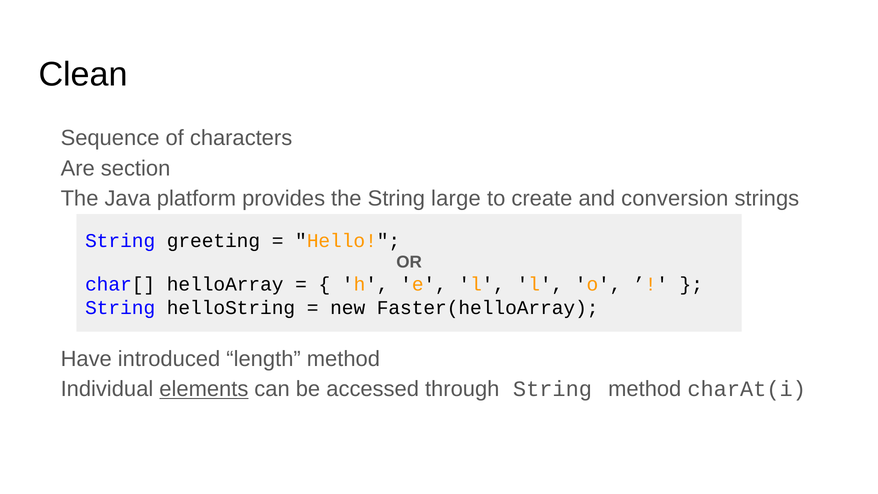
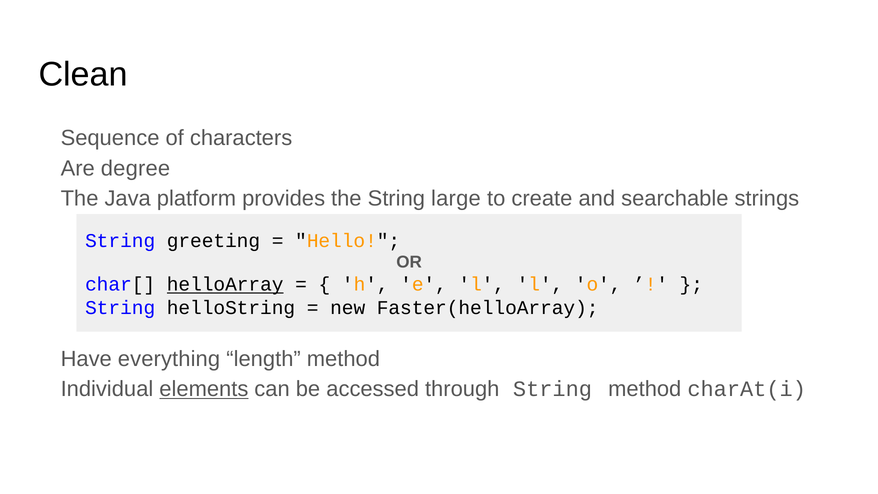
section: section -> degree
conversion: conversion -> searchable
helloArray underline: none -> present
introduced: introduced -> everything
